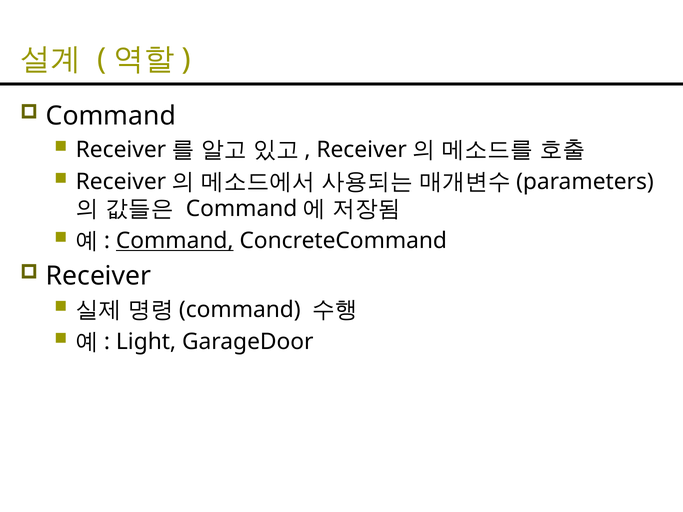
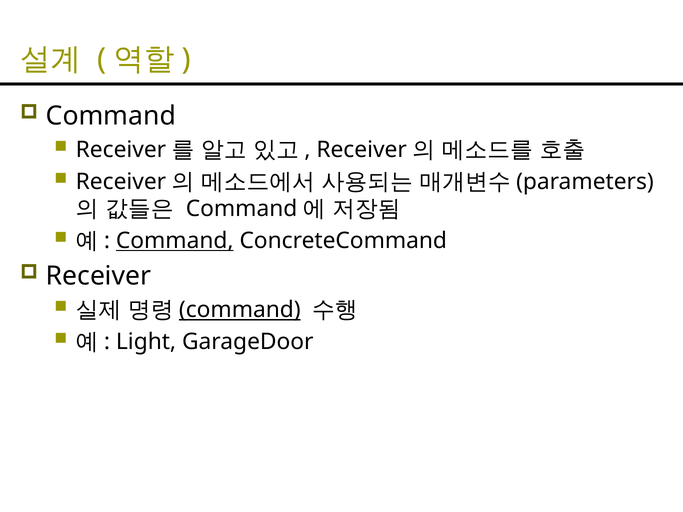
command at (240, 310) underline: none -> present
